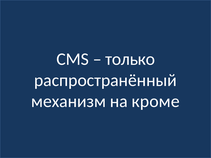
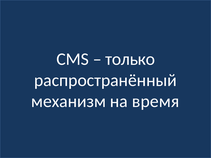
кроме: кроме -> время
